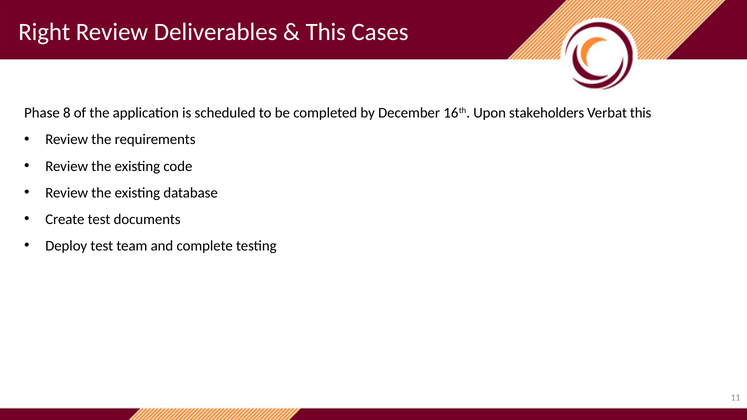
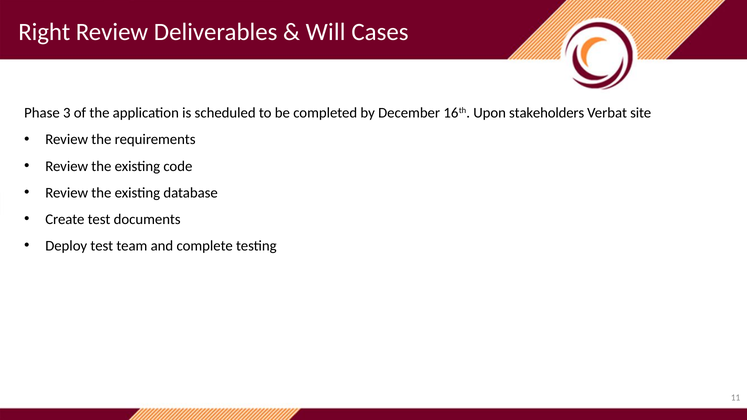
This at (326, 32): This -> Will
8: 8 -> 3
Verbat this: this -> site
